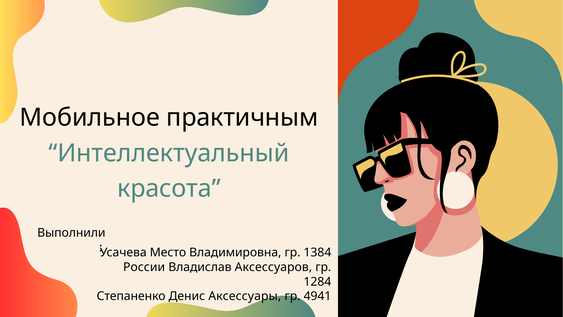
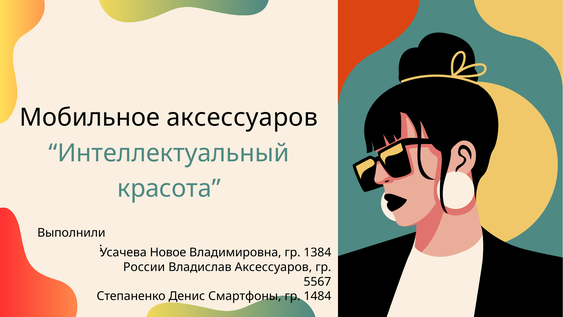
Мобильное практичным: практичным -> аксессуаров
Место: Место -> Новое
1284: 1284 -> 5567
Аксессуары: Аксессуары -> Смартфоны
4941: 4941 -> 1484
